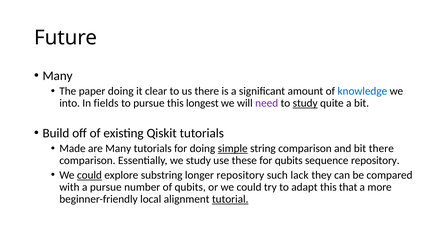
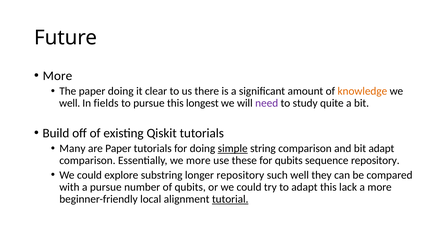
Many at (58, 76): Many -> More
knowledge colour: blue -> orange
into at (70, 103): into -> well
study at (305, 103) underline: present -> none
Made: Made -> Many
are Many: Many -> Paper
bit there: there -> adapt
we study: study -> more
could at (89, 175) underline: present -> none
such lack: lack -> well
that: that -> lack
